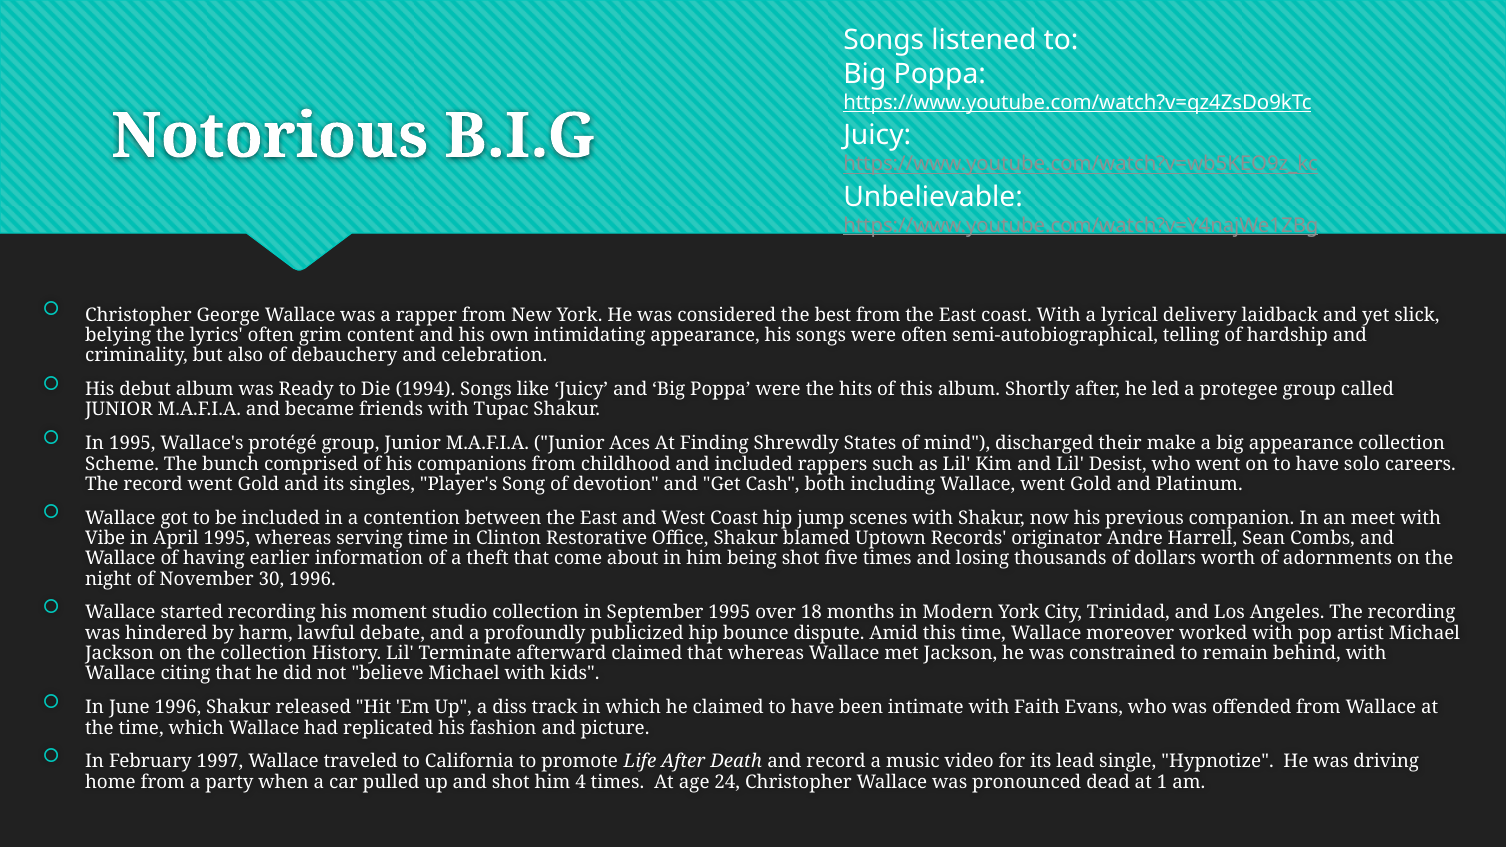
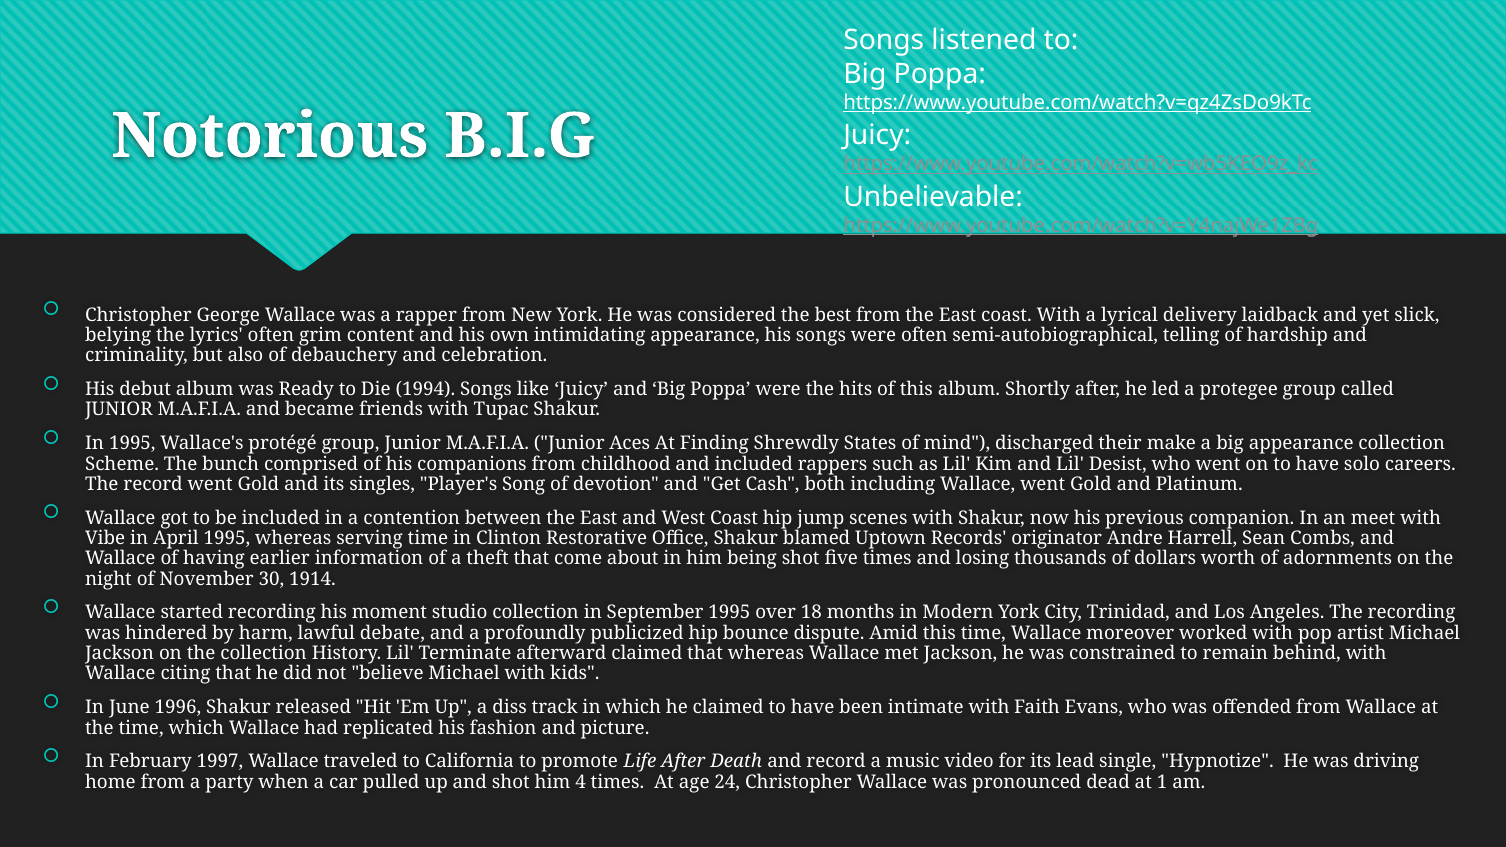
30 1996: 1996 -> 1914
